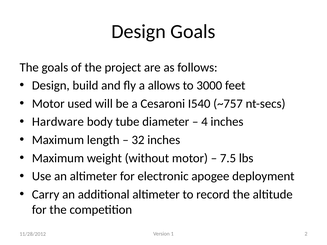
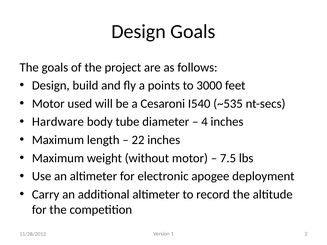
allows: allows -> points
~757: ~757 -> ~535
32: 32 -> 22
